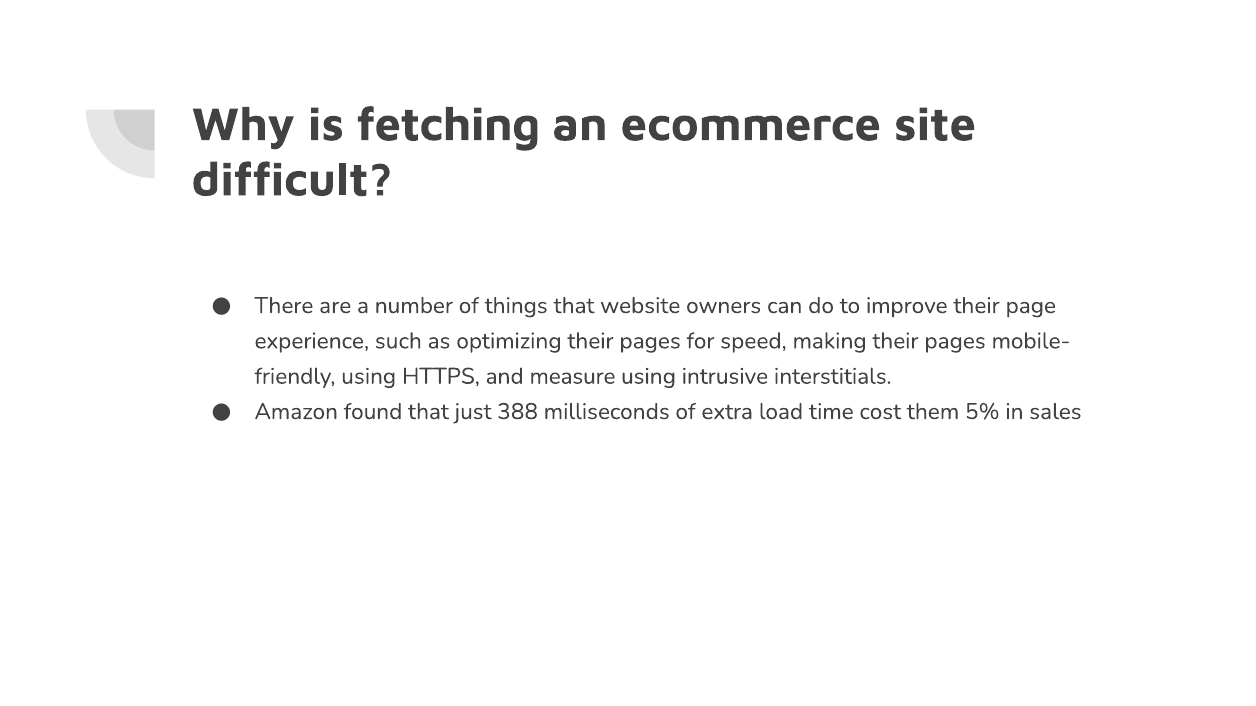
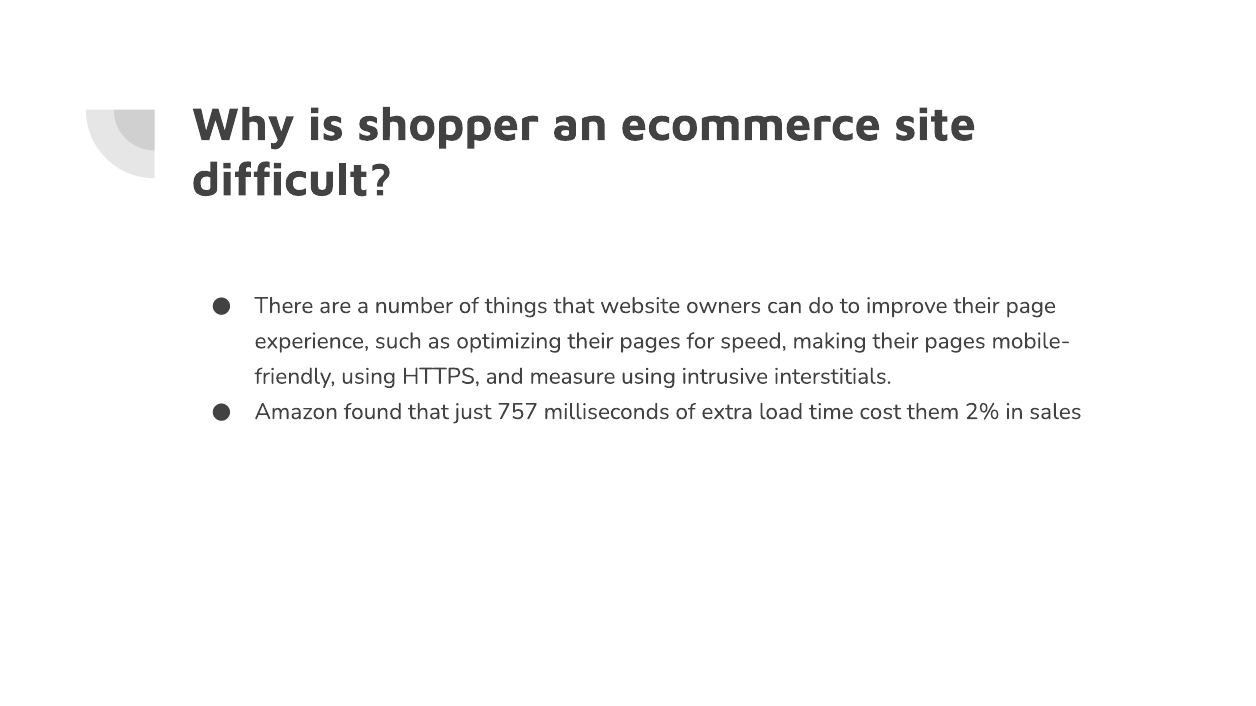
fetching: fetching -> shopper
388: 388 -> 757
5%: 5% -> 2%
